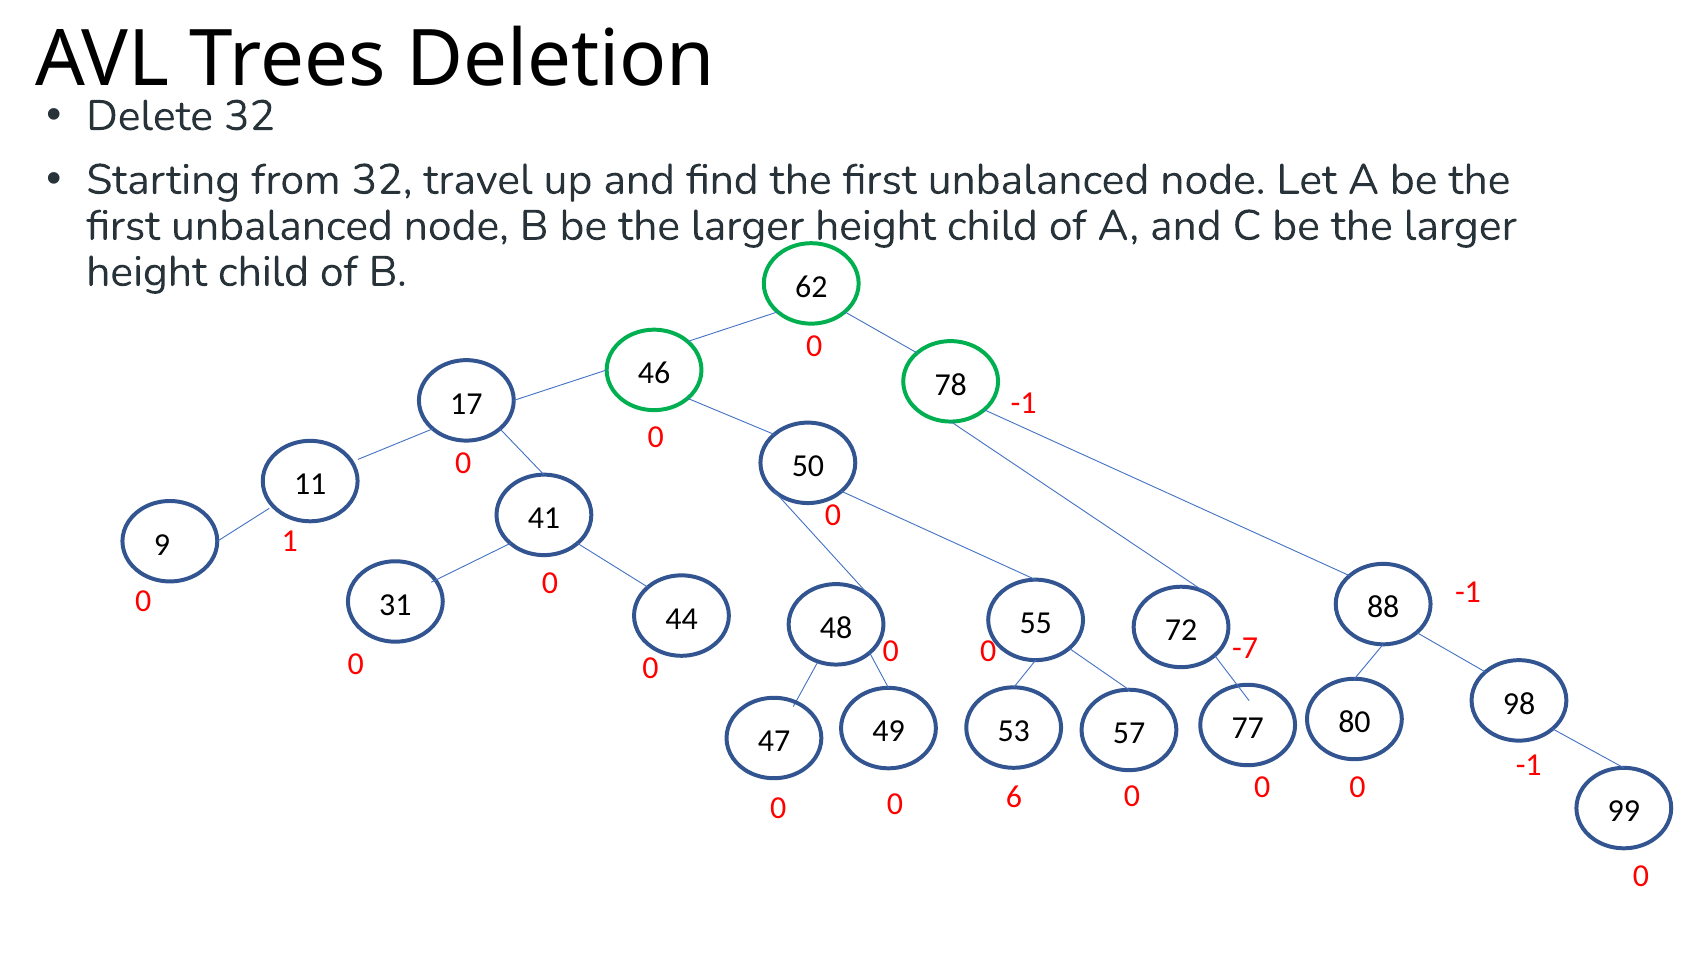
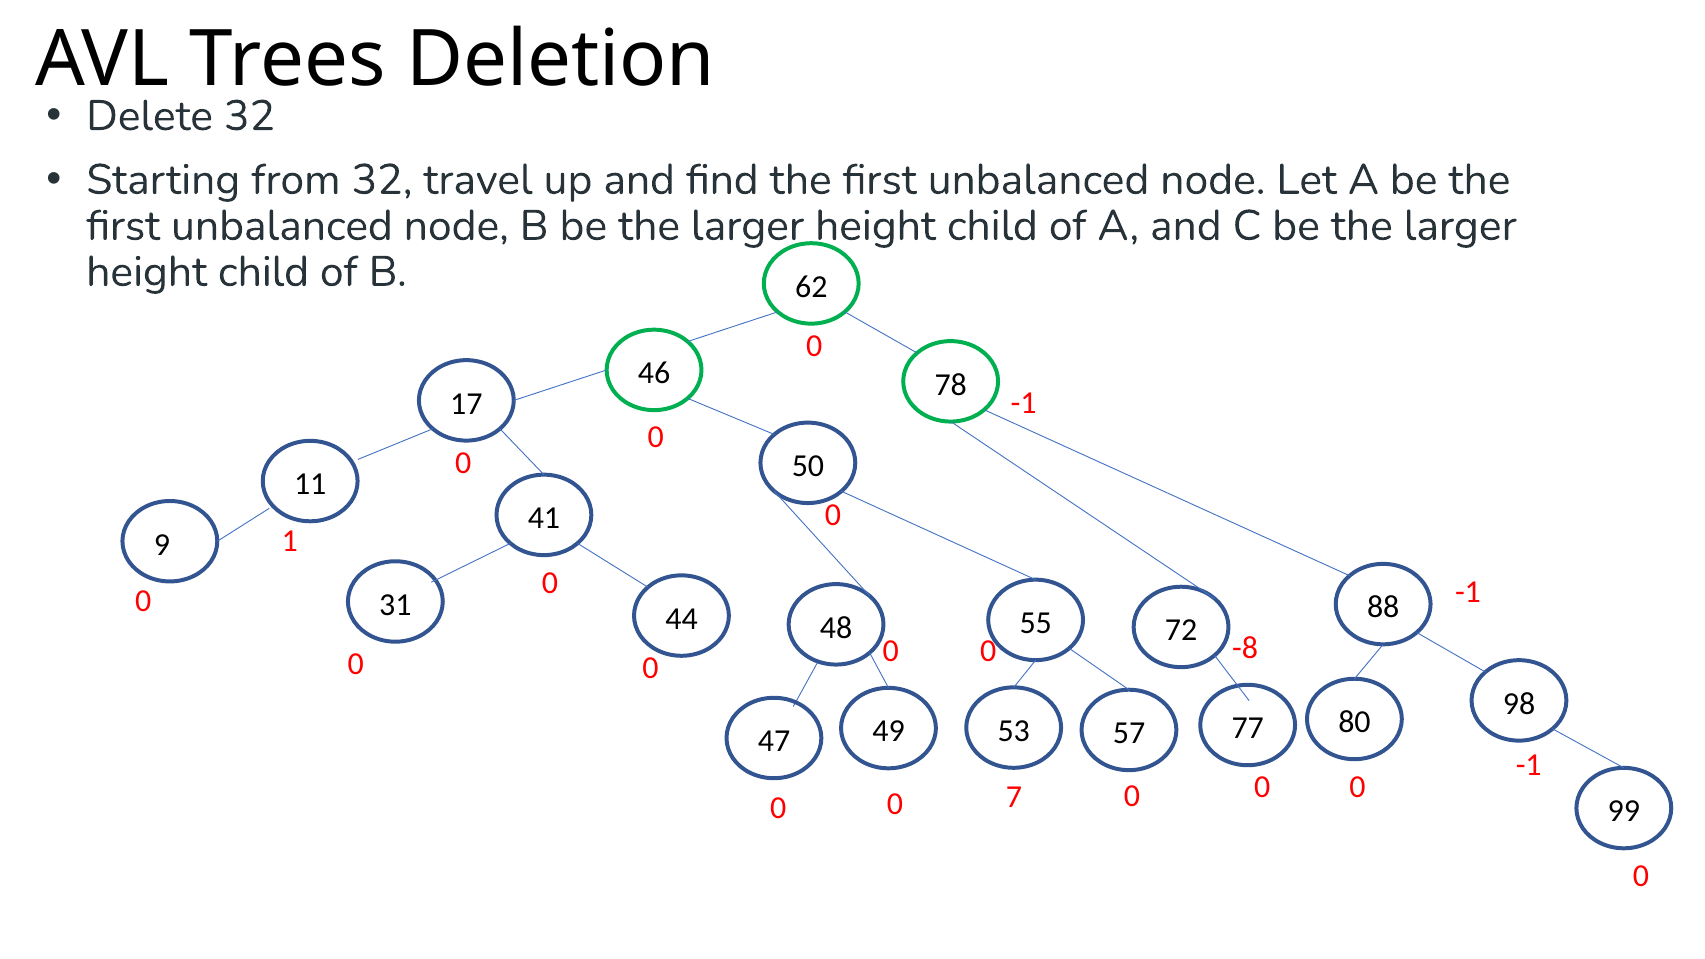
-7: -7 -> -8
6: 6 -> 7
